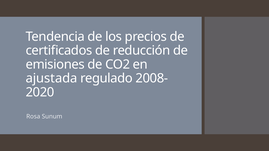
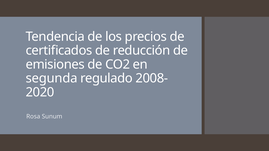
ajustada: ajustada -> segunda
